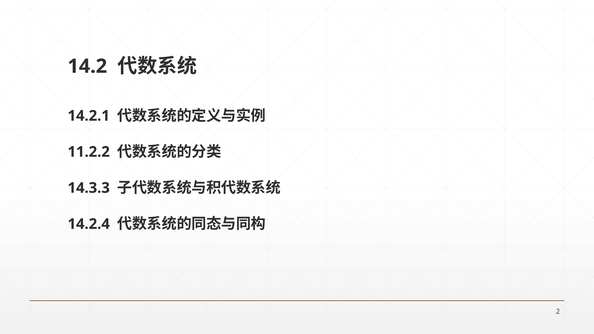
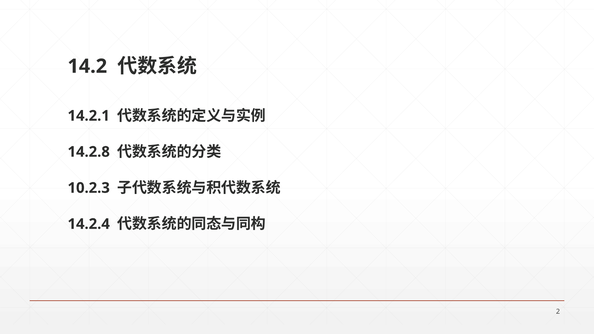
11.2.2: 11.2.2 -> 14.2.8
14.3.3: 14.3.3 -> 10.2.3
